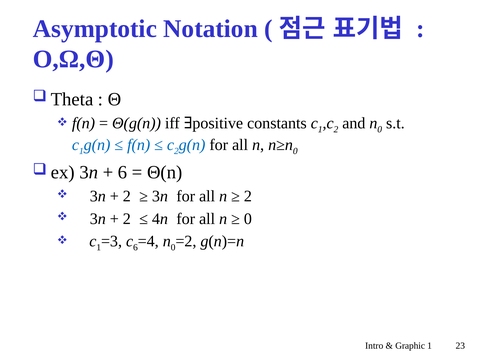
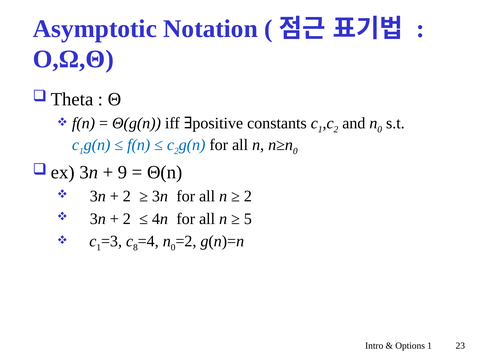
6 at (123, 172): 6 -> 9
0 at (248, 219): 0 -> 5
6 at (135, 247): 6 -> 8
Graphic: Graphic -> Options
